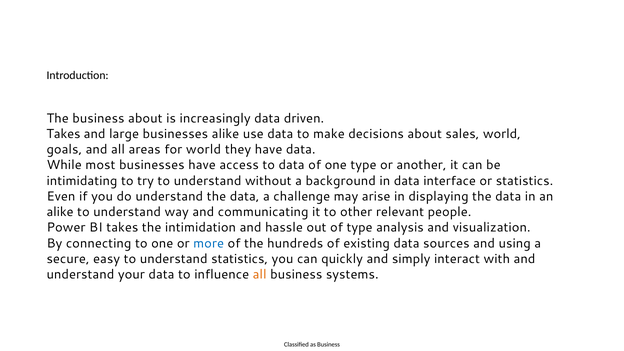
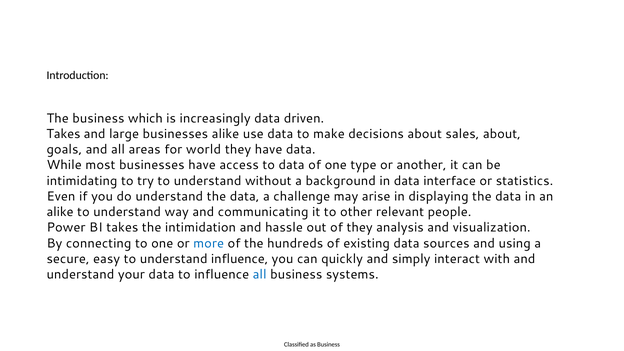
business about: about -> which
sales world: world -> about
of type: type -> they
understand statistics: statistics -> influence
all at (260, 274) colour: orange -> blue
